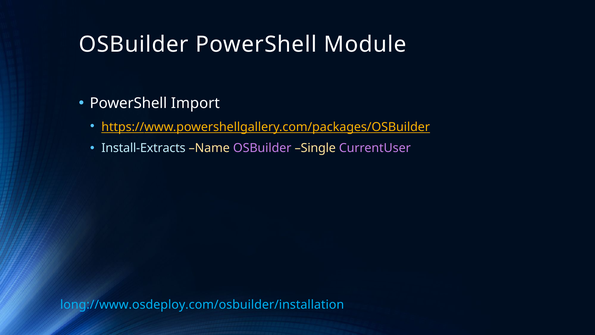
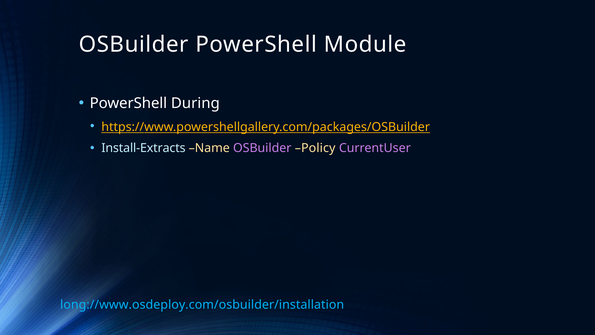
Import: Import -> During
Single: Single -> Policy
